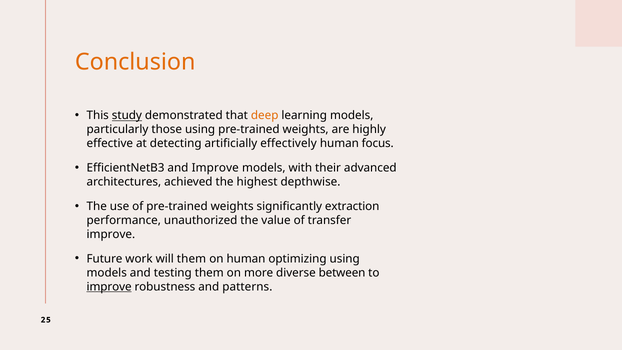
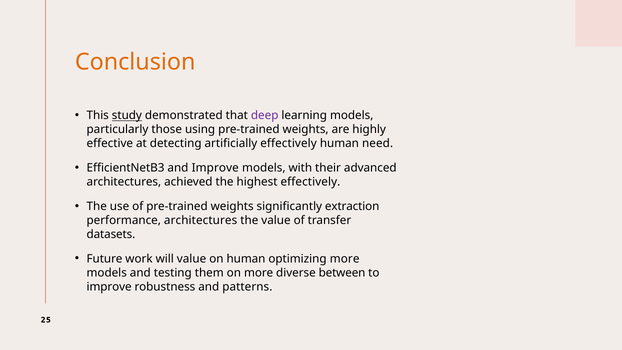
deep colour: orange -> purple
focus: focus -> need
highest depthwise: depthwise -> effectively
performance unauthorized: unauthorized -> architectures
improve at (111, 234): improve -> datasets
will them: them -> value
optimizing using: using -> more
improve at (109, 287) underline: present -> none
